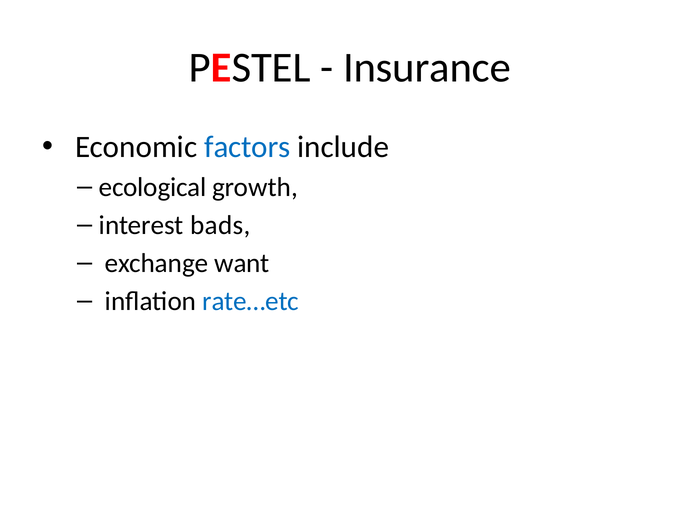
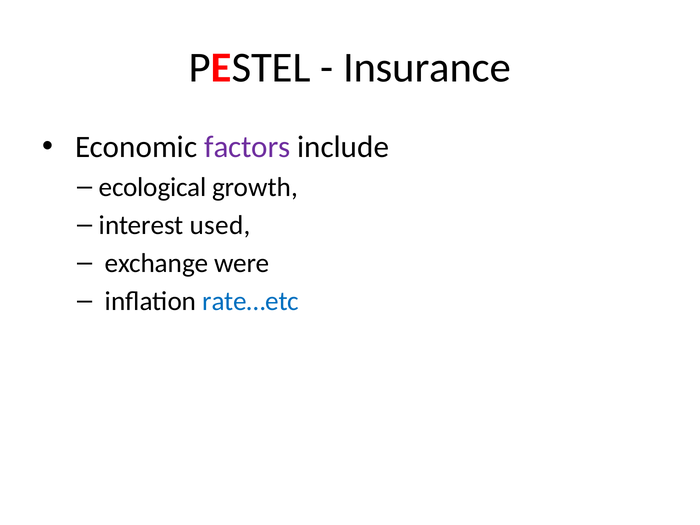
factors colour: blue -> purple
bads: bads -> used
want: want -> were
